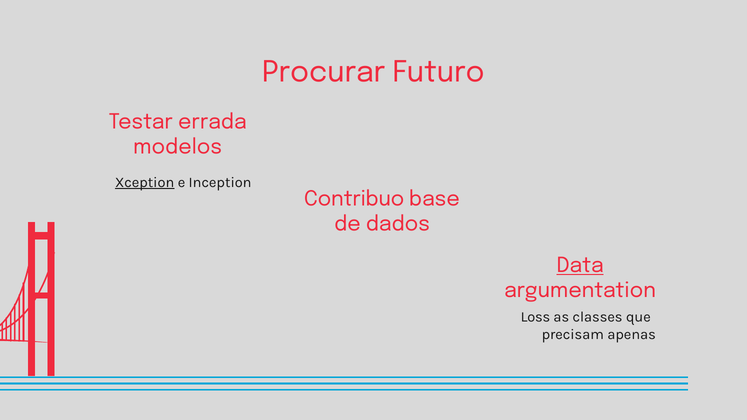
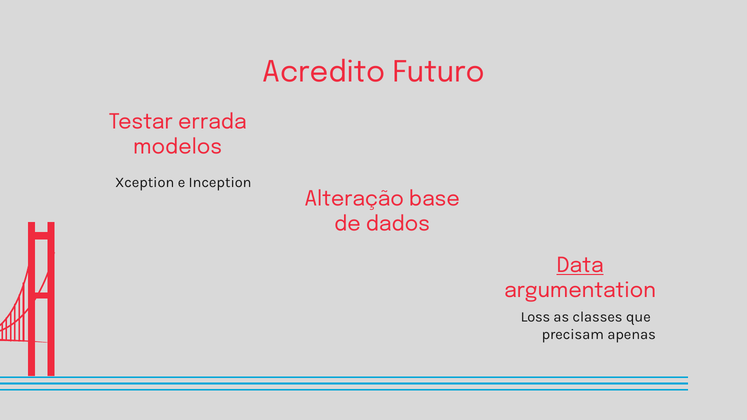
Procurar: Procurar -> Acredito
Xception underline: present -> none
Contribuo: Contribuo -> Alteração
